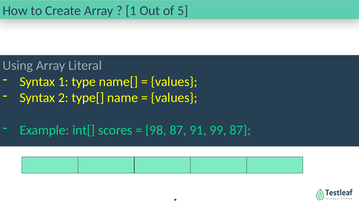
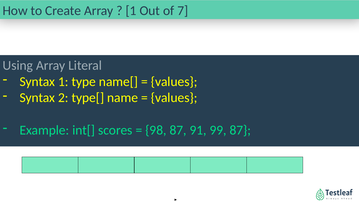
5: 5 -> 7
